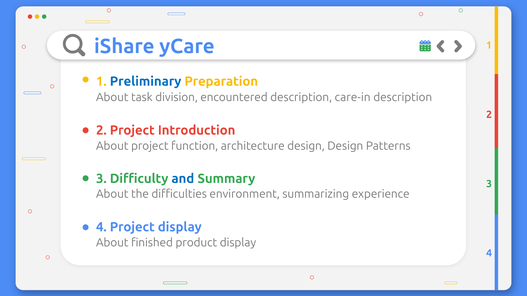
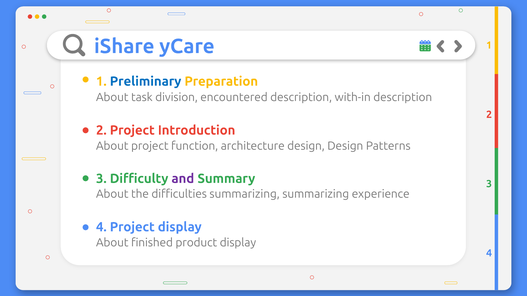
care-in: care-in -> with-in
and colour: blue -> purple
difficulties environment: environment -> summarizing
